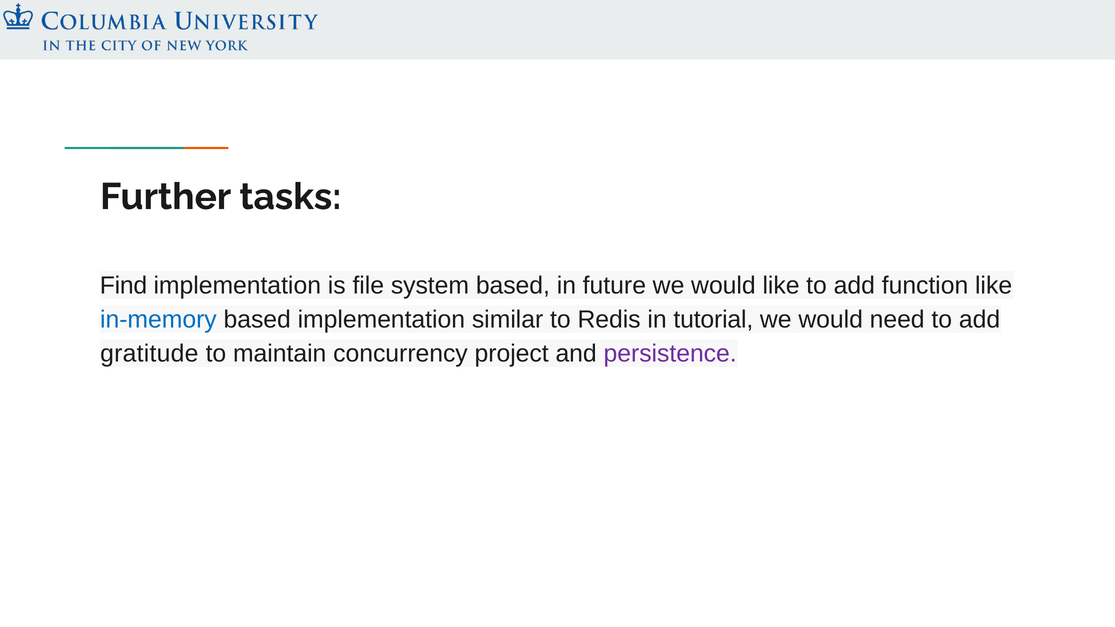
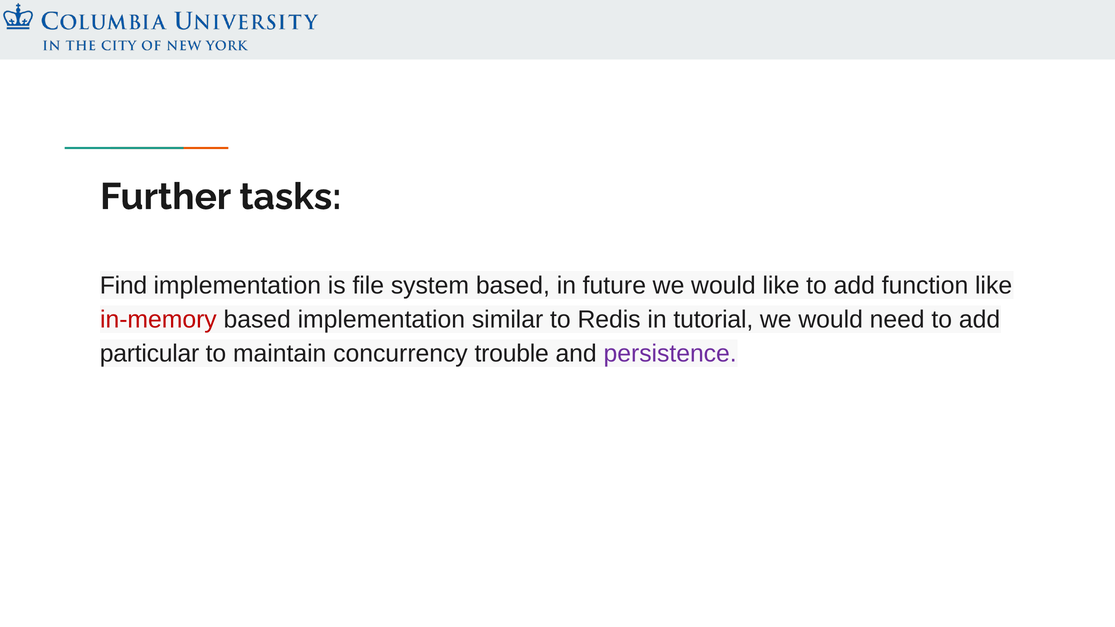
in-memory colour: blue -> red
gratitude: gratitude -> particular
project: project -> trouble
